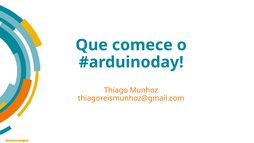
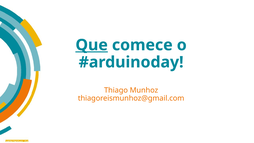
Que underline: none -> present
